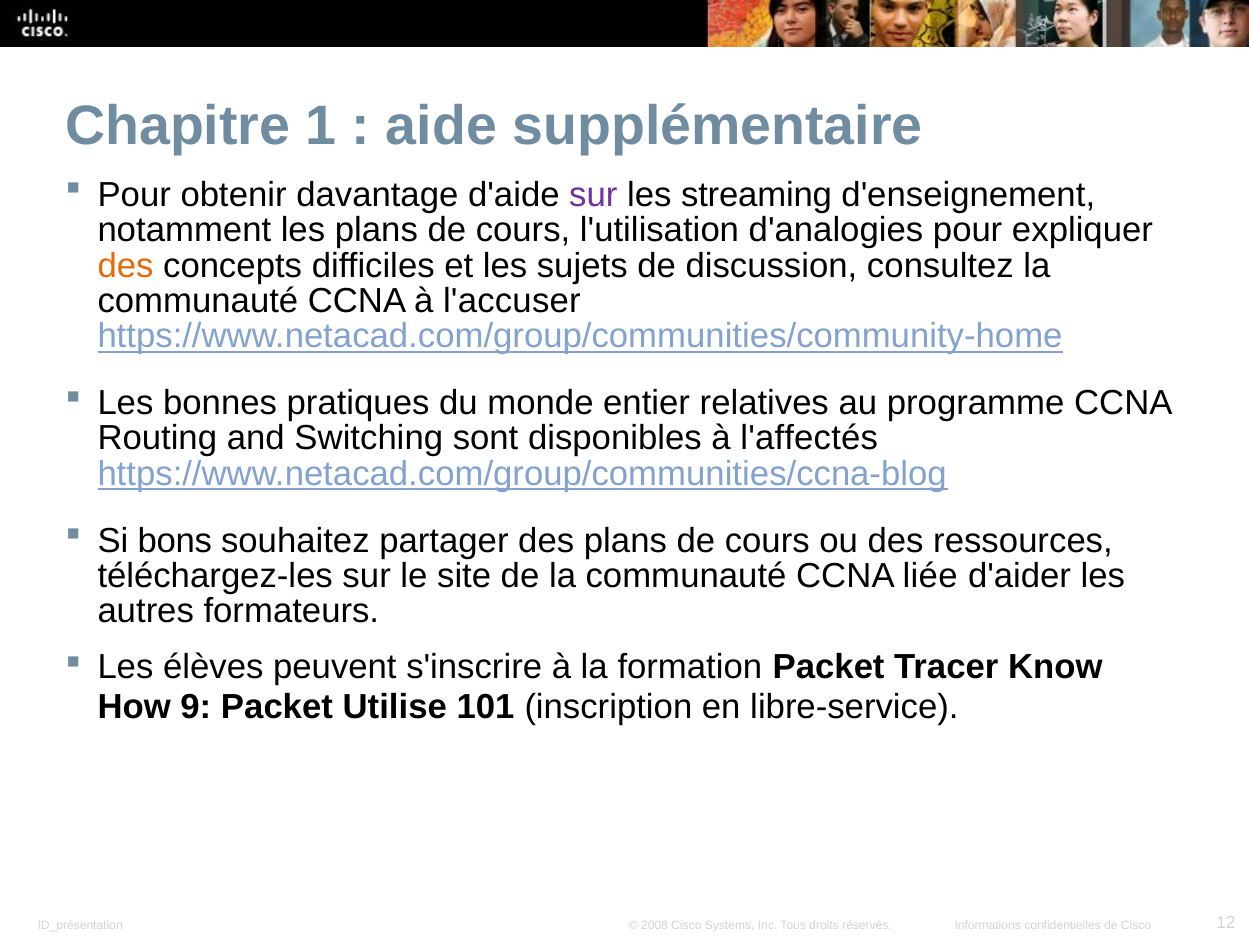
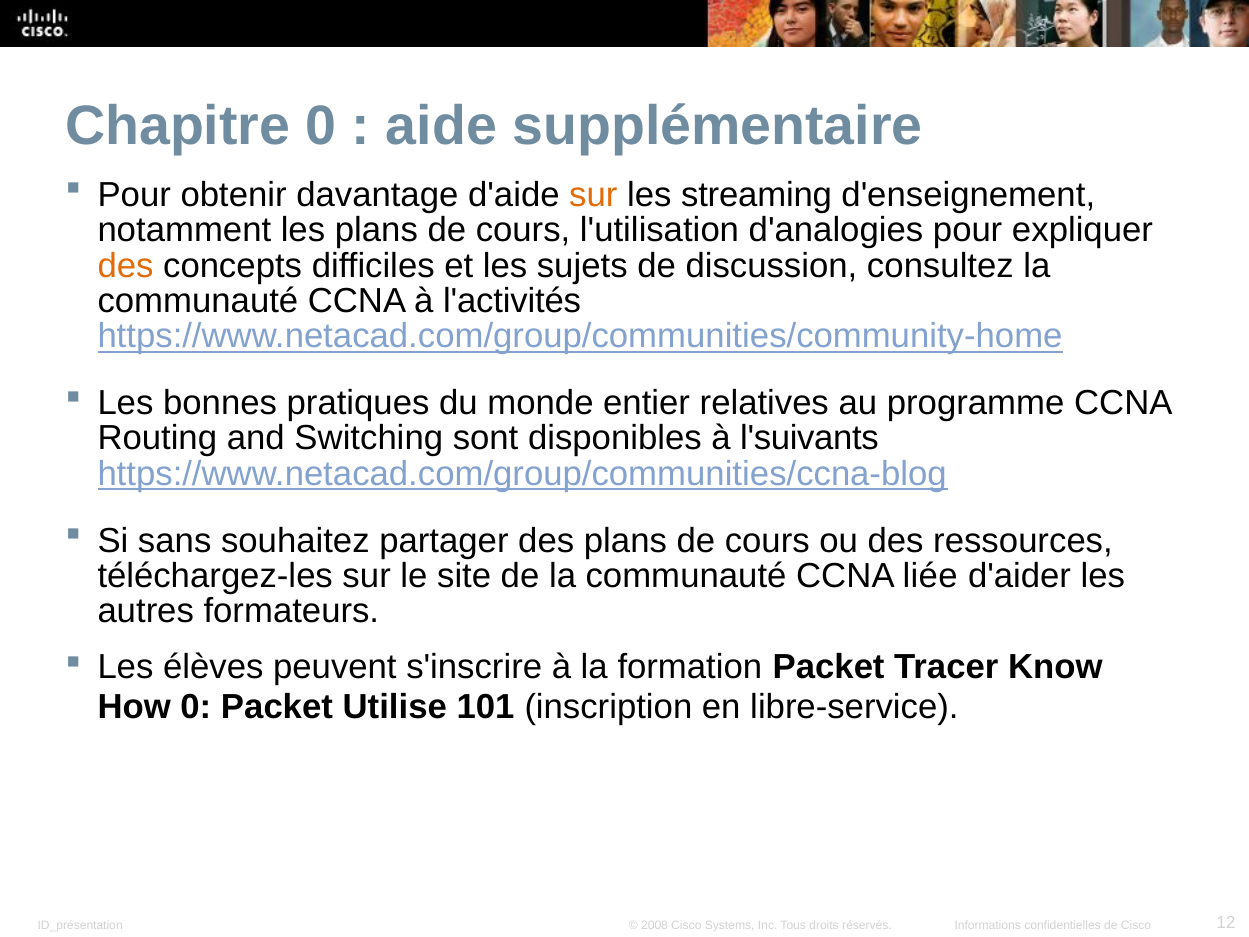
Chapitre 1: 1 -> 0
sur at (593, 195) colour: purple -> orange
l'accuser: l'accuser -> l'activités
l'affectés: l'affectés -> l'suivants
bons: bons -> sans
How 9: 9 -> 0
